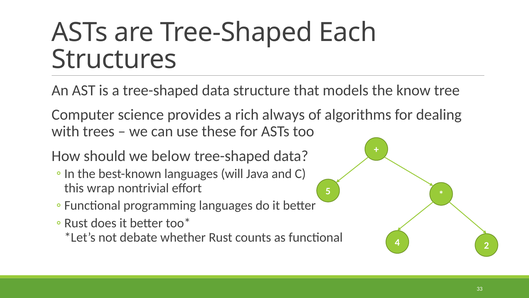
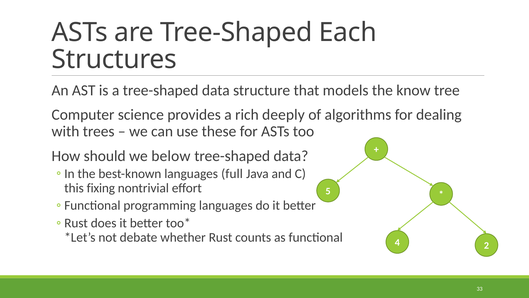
always: always -> deeply
will: will -> full
wrap: wrap -> fixing
